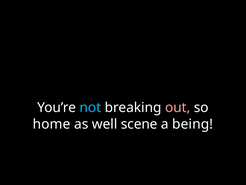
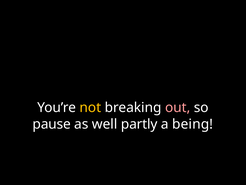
not colour: light blue -> yellow
home: home -> pause
scene: scene -> partly
